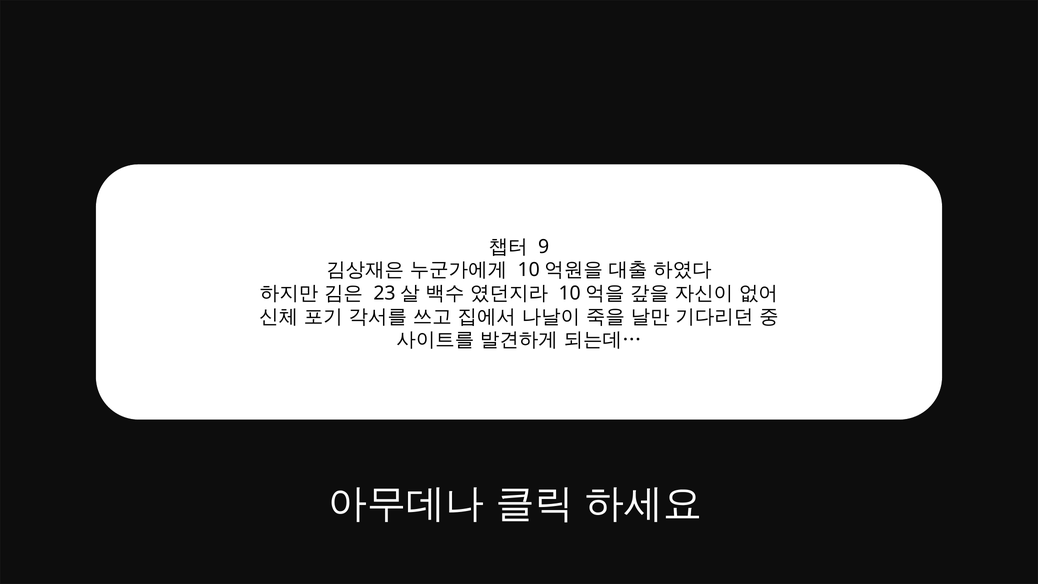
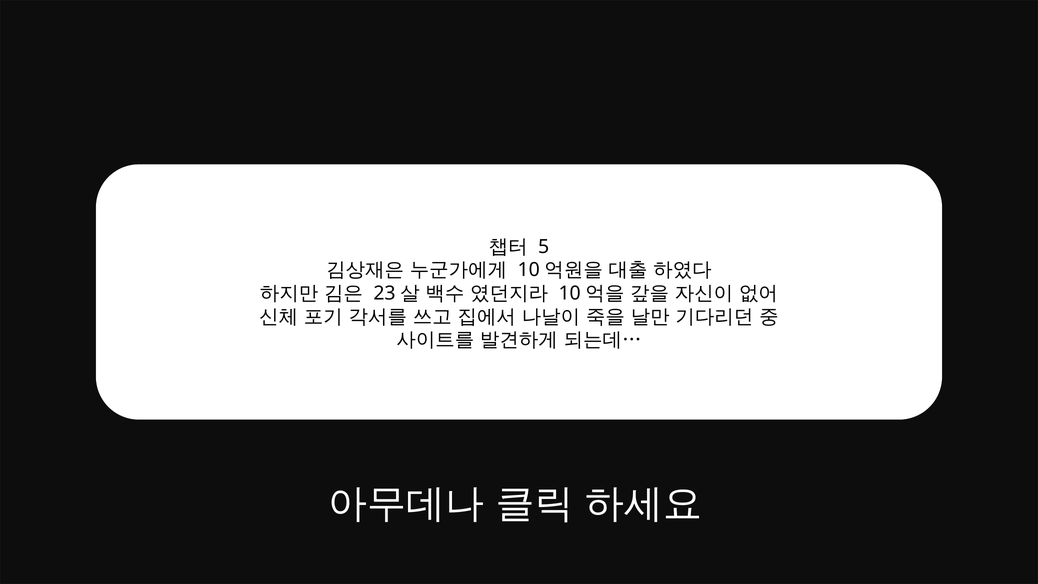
9: 9 -> 5
